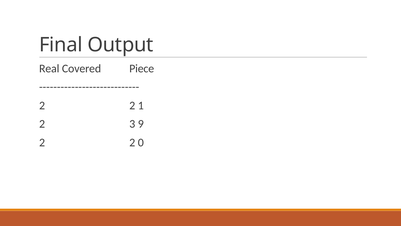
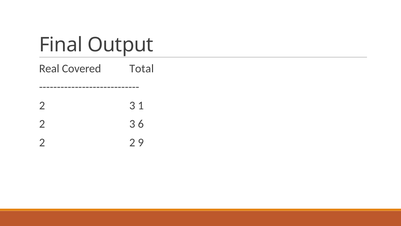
Piece: Piece -> Total
2 at (132, 105): 2 -> 3
9: 9 -> 6
0: 0 -> 9
